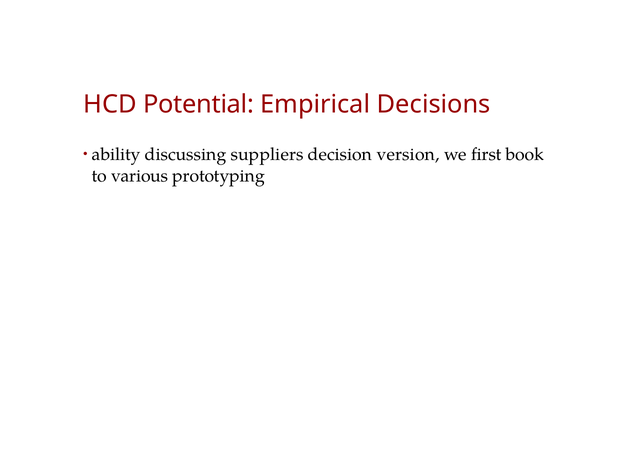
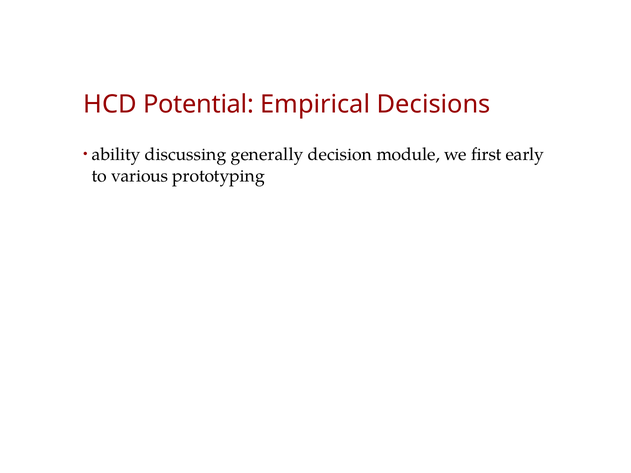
suppliers: suppliers -> generally
version: version -> module
book: book -> early
